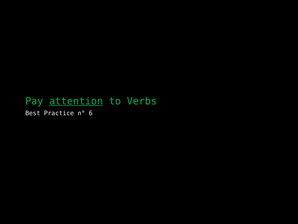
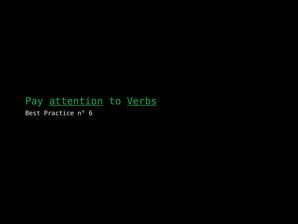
Verbs underline: none -> present
